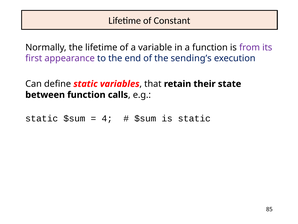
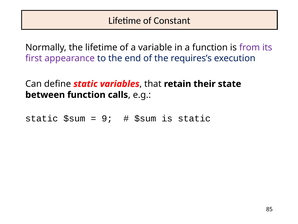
sending’s: sending’s -> requires’s
4: 4 -> 9
